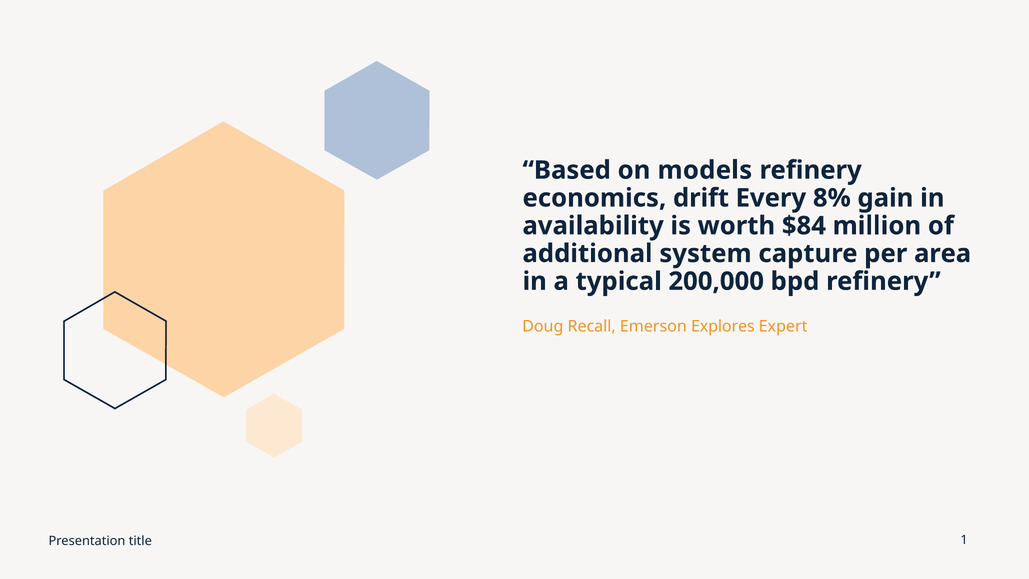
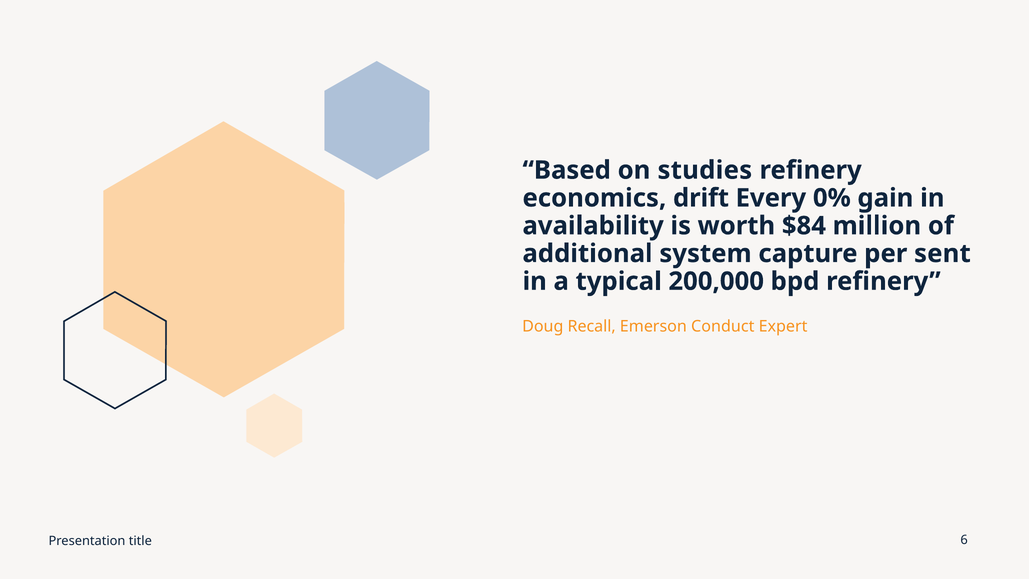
models: models -> studies
8%: 8% -> 0%
area: area -> sent
Explores: Explores -> Conduct
1: 1 -> 6
